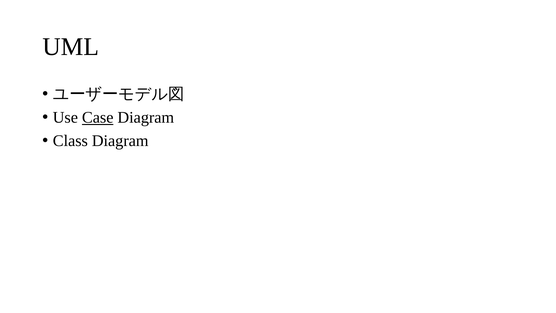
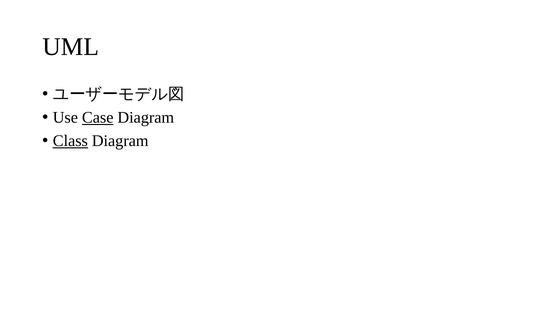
Class underline: none -> present
